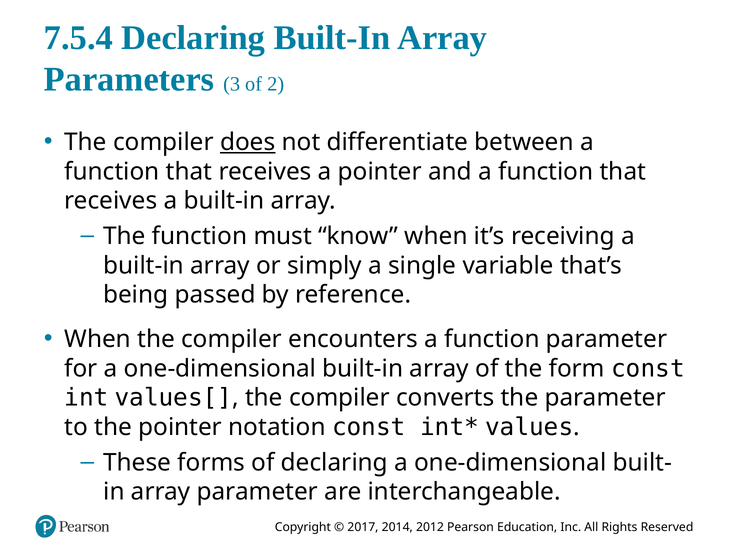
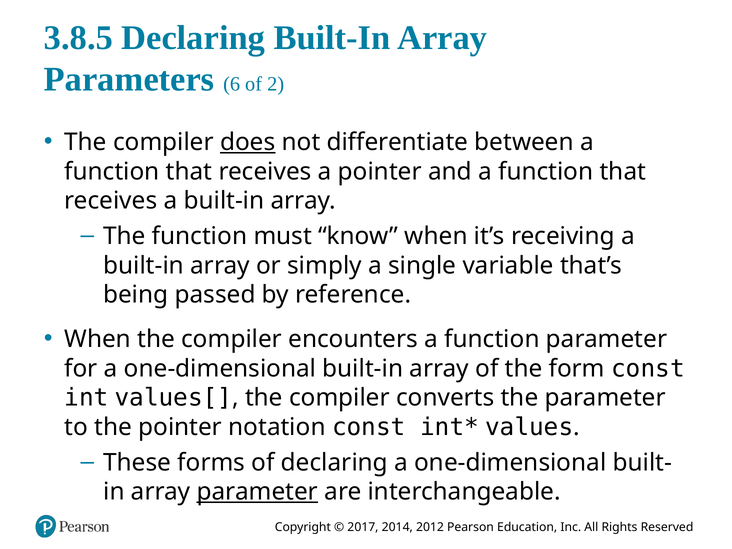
7.5.4: 7.5.4 -> 3.8.5
3: 3 -> 6
parameter at (257, 492) underline: none -> present
